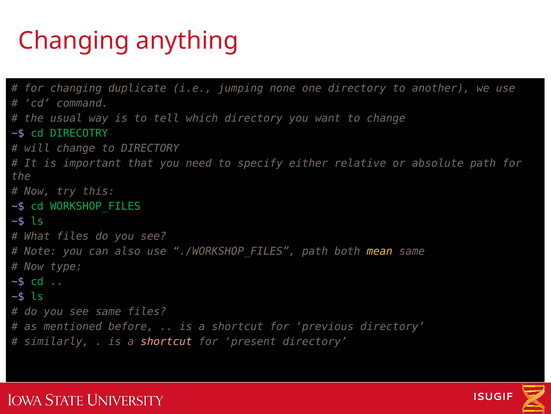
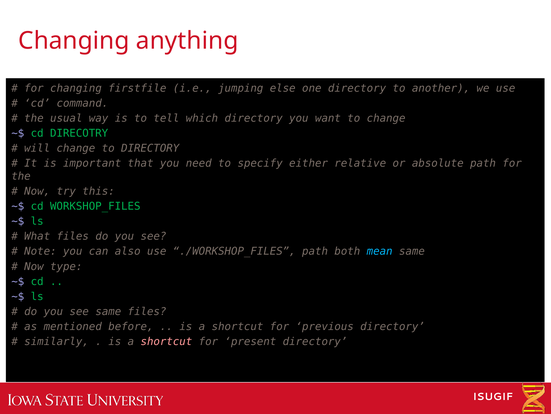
duplicate: duplicate -> firstfile
none: none -> else
mean colour: yellow -> light blue
